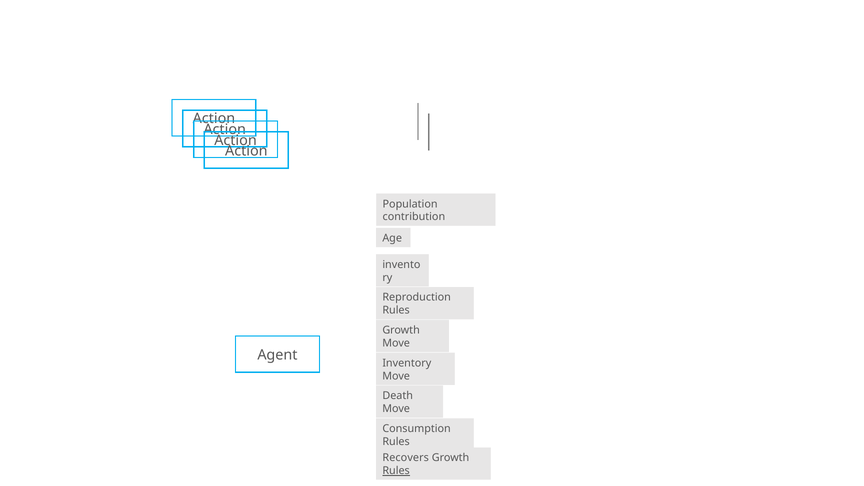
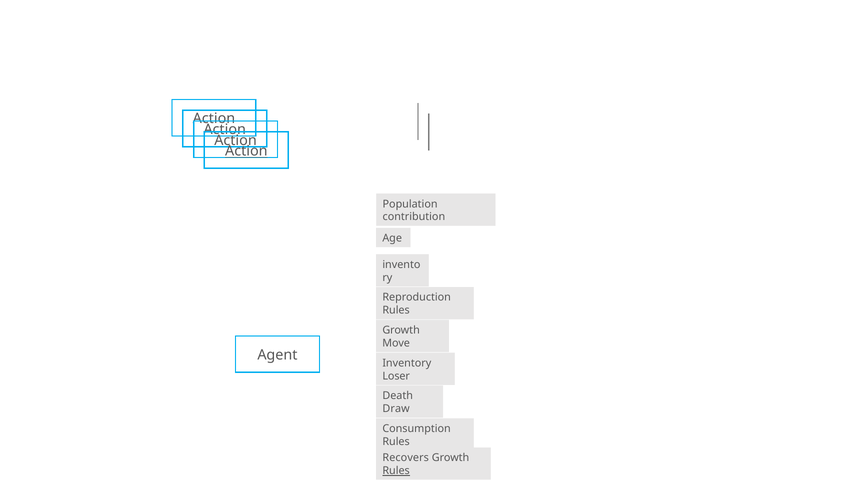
Action at (246, 151) underline: none -> present
Move at (396, 376): Move -> Loser
Move at (396, 409): Move -> Draw
